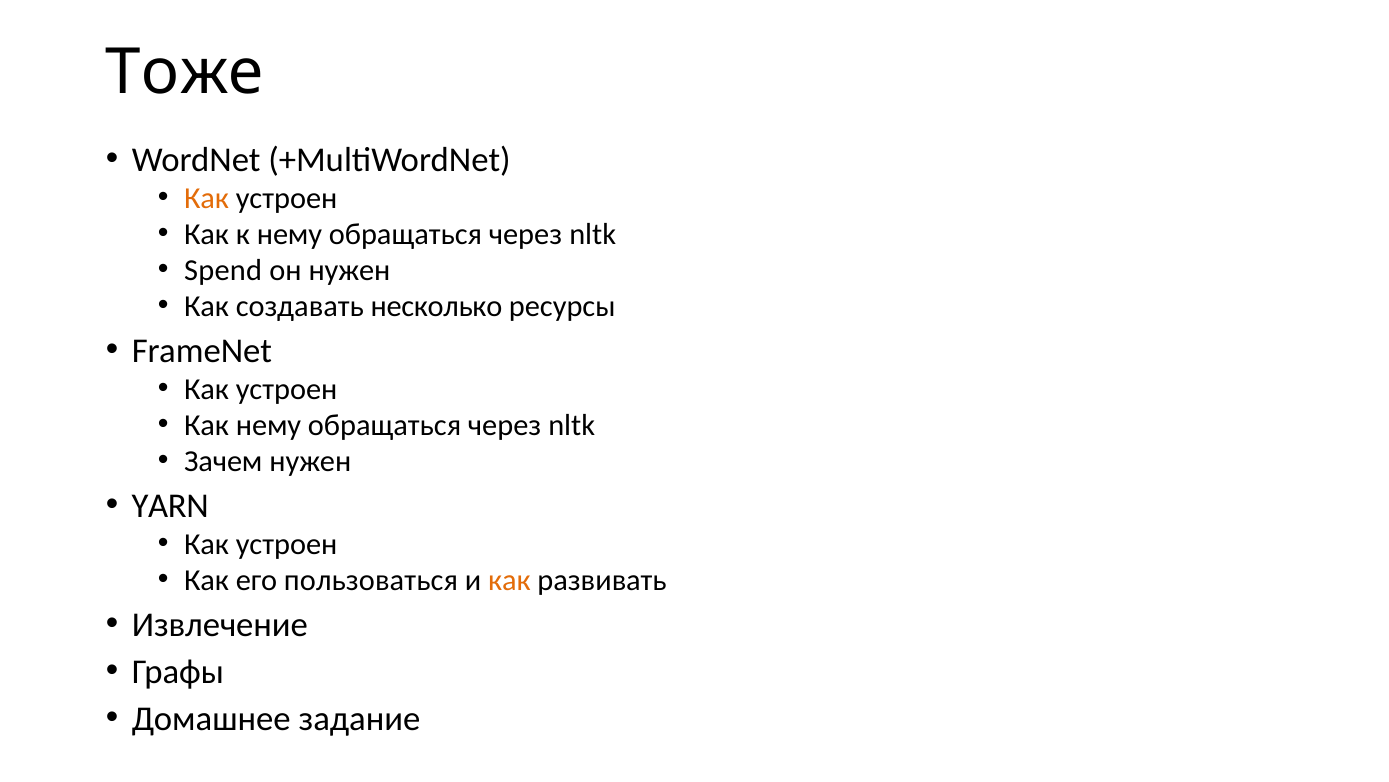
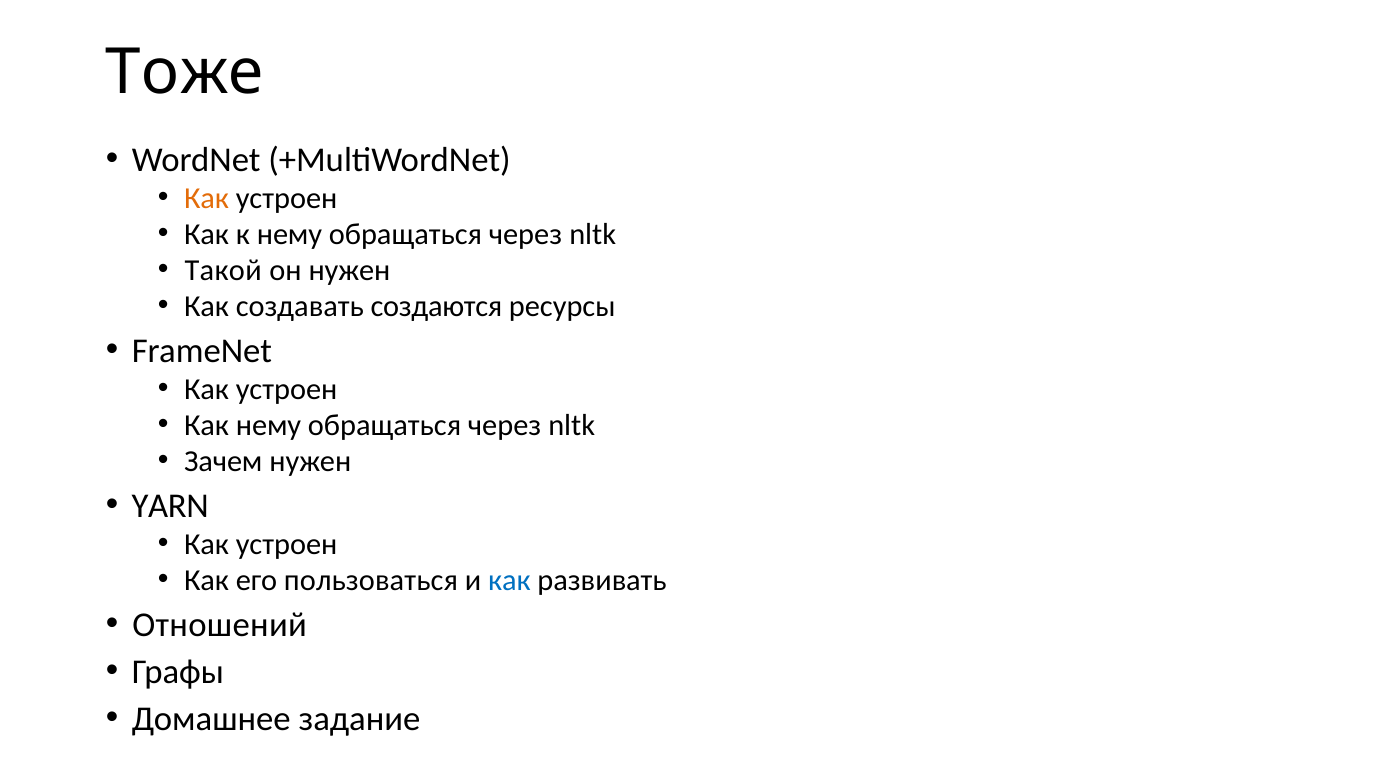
Spend: Spend -> Такой
несколько: несколько -> создаются
как at (509, 580) colour: orange -> blue
Извлечение: Извлечение -> Отношений
